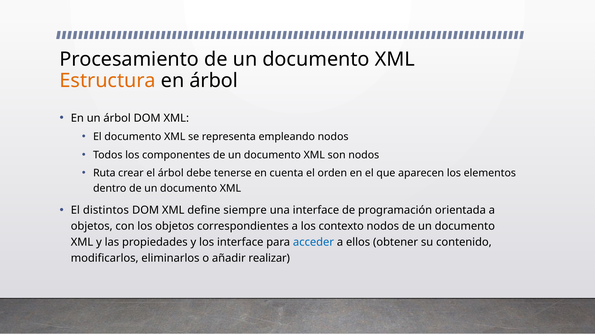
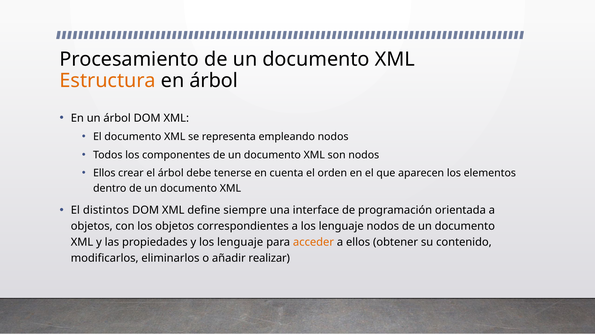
Ruta at (104, 174): Ruta -> Ellos
a los contexto: contexto -> lenguaje
y los interface: interface -> lenguaje
acceder colour: blue -> orange
